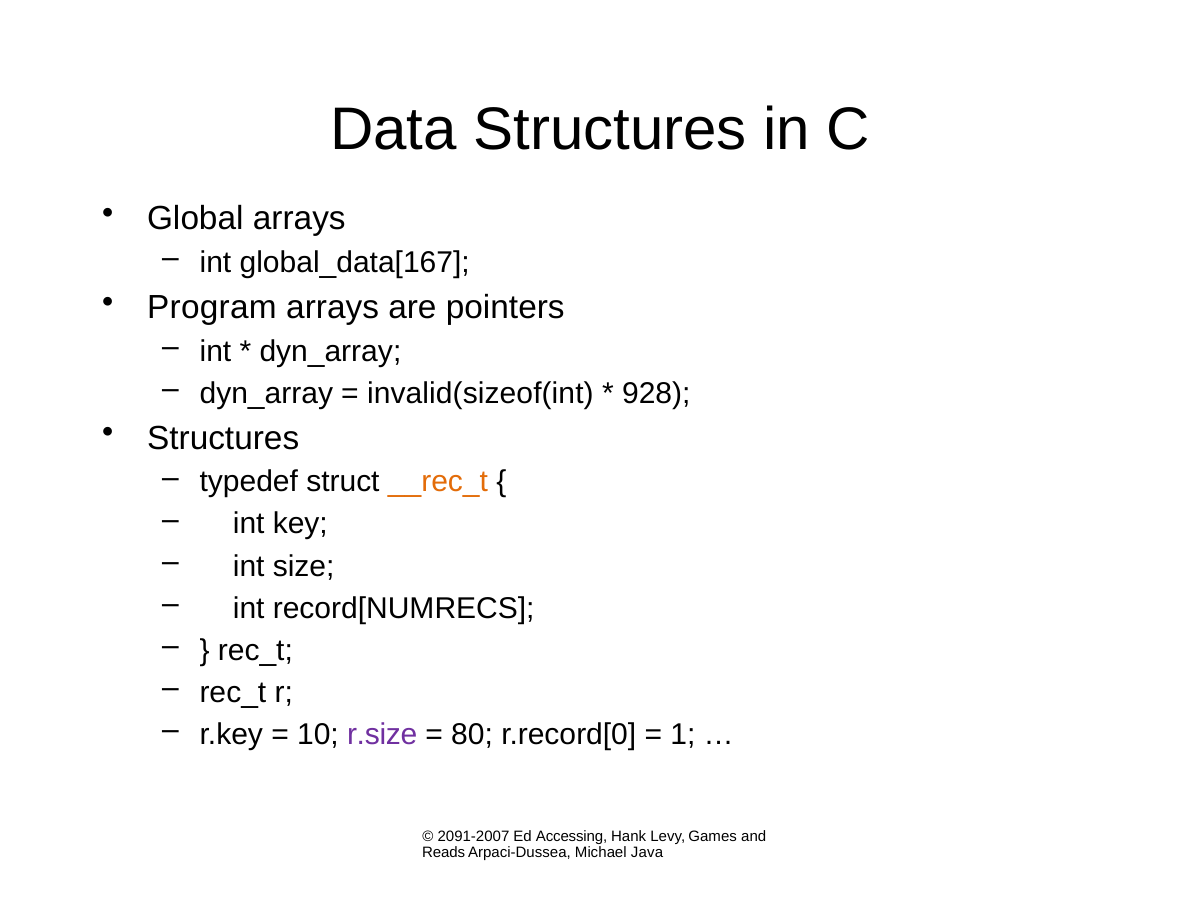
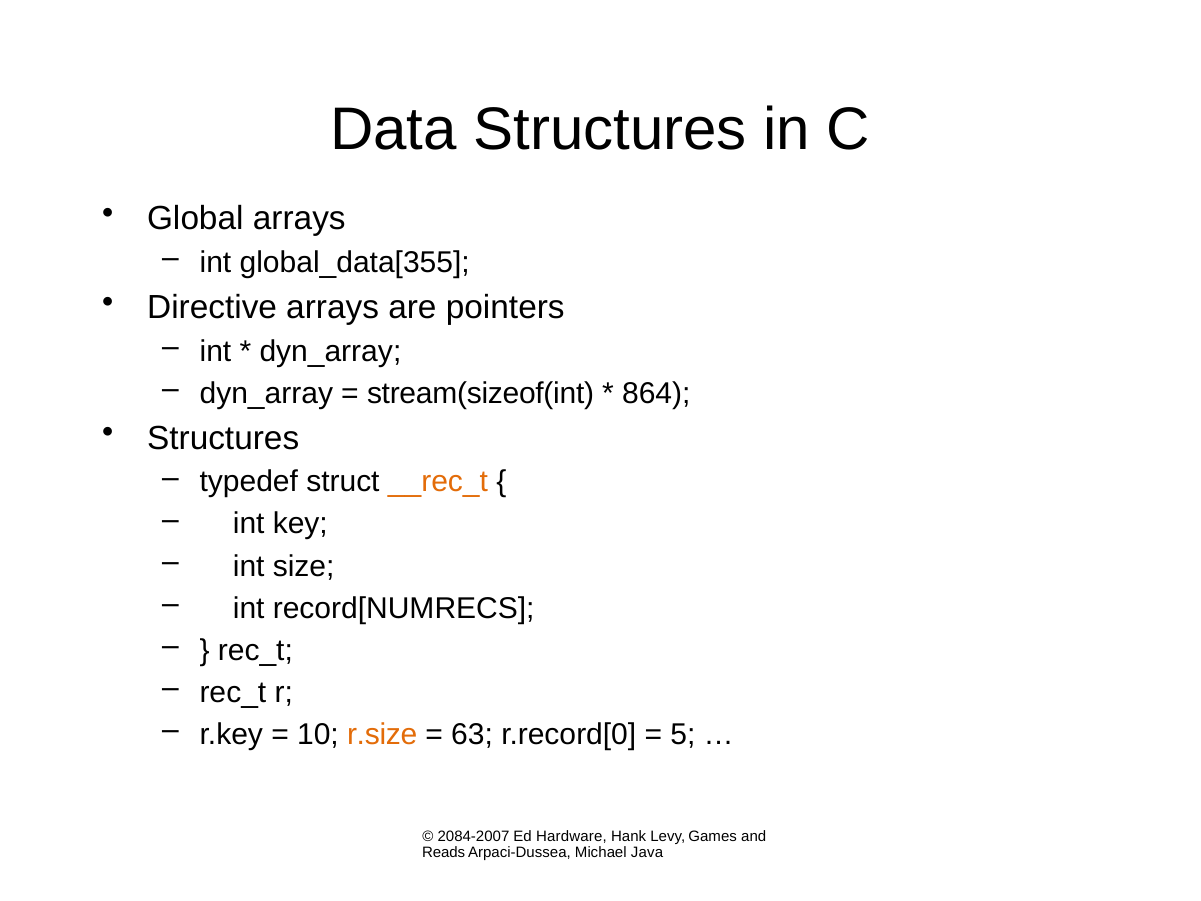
global_data[167: global_data[167 -> global_data[355
Program: Program -> Directive
invalid(sizeof(int: invalid(sizeof(int -> stream(sizeof(int
928: 928 -> 864
r.size colour: purple -> orange
80: 80 -> 63
1: 1 -> 5
2091-2007: 2091-2007 -> 2084-2007
Accessing: Accessing -> Hardware
